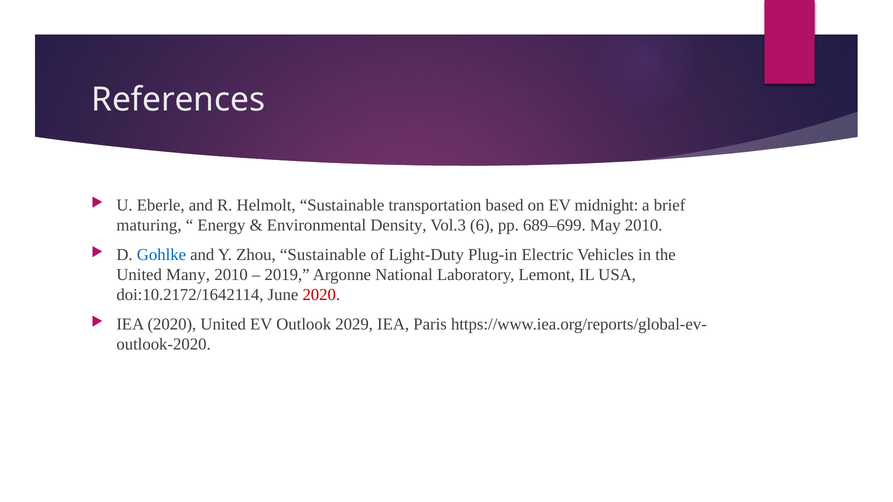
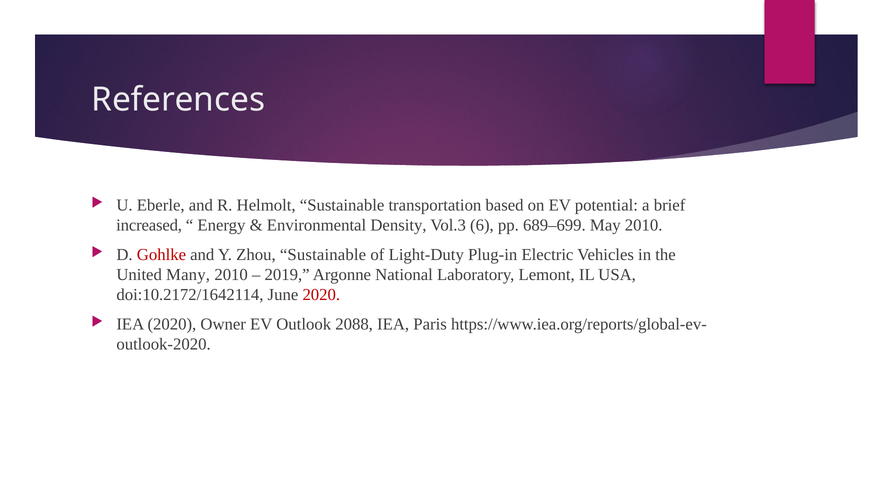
midnight: midnight -> potential
maturing: maturing -> increased
Gohlke colour: blue -> red
2020 United: United -> Owner
2029: 2029 -> 2088
